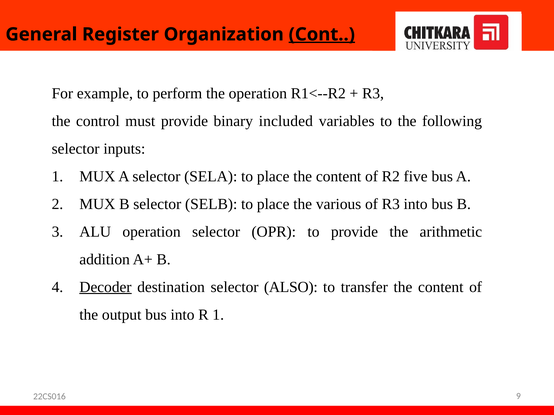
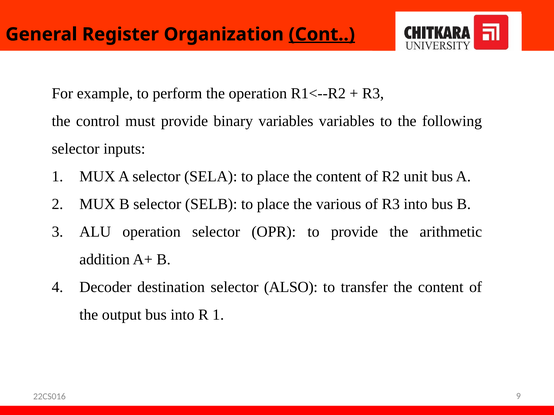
binary included: included -> variables
five: five -> unit
Decoder underline: present -> none
